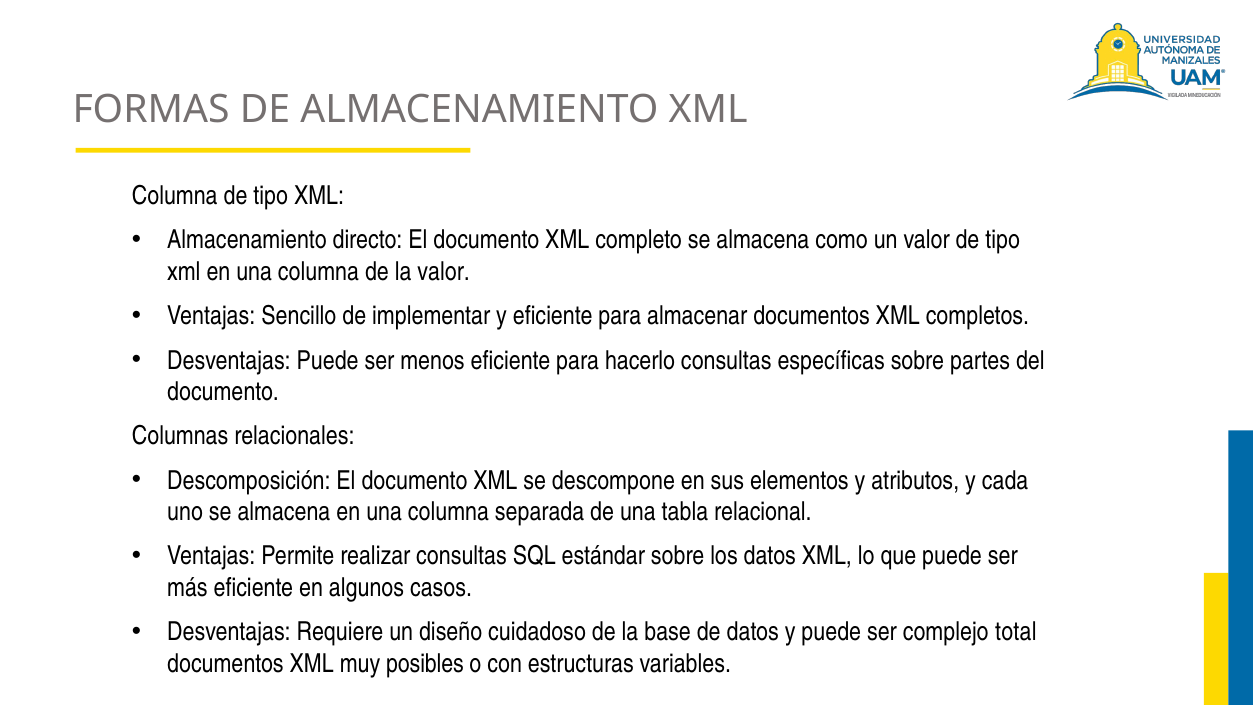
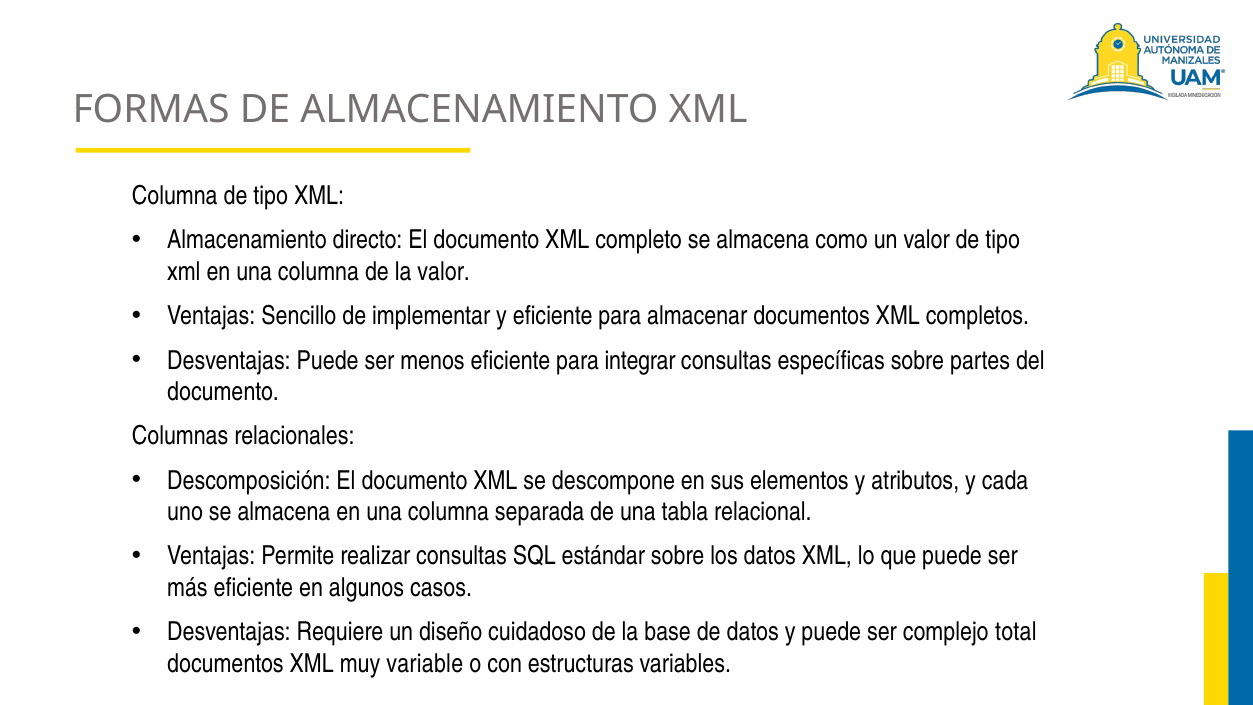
hacerlo: hacerlo -> integrar
posibles: posibles -> variable
